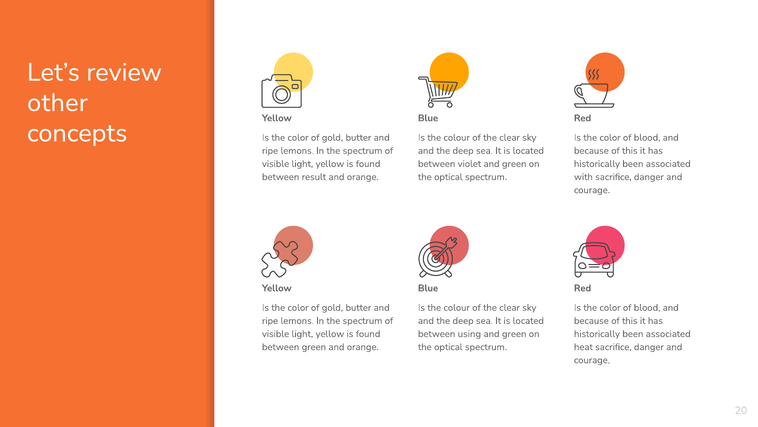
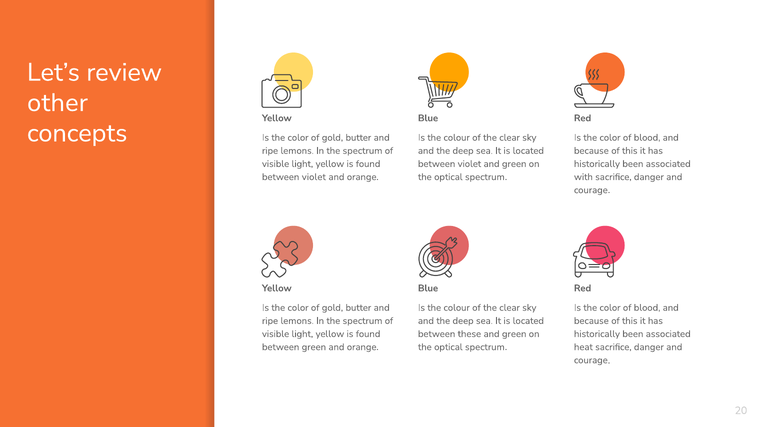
result at (314, 177): result -> violet
using: using -> these
